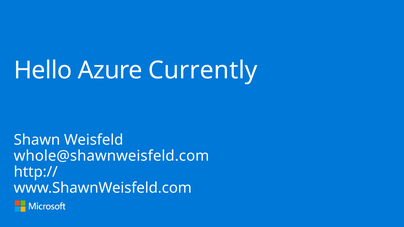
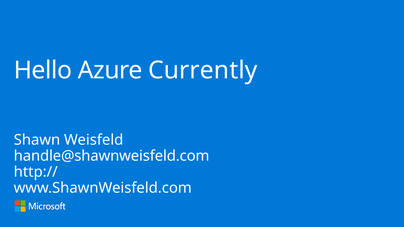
whole@shawnweisfeld.com: whole@shawnweisfeld.com -> handle@shawnweisfeld.com
